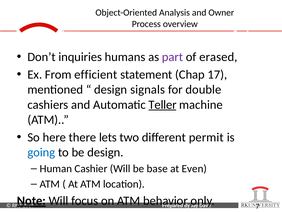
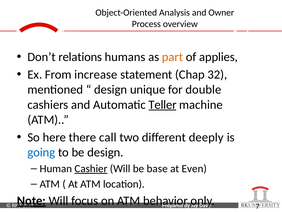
inquiries: inquiries -> relations
part colour: purple -> orange
erased: erased -> applies
efficient: efficient -> increase
17: 17 -> 32
signals: signals -> unique
lets: lets -> call
permit: permit -> deeply
Cashier underline: none -> present
